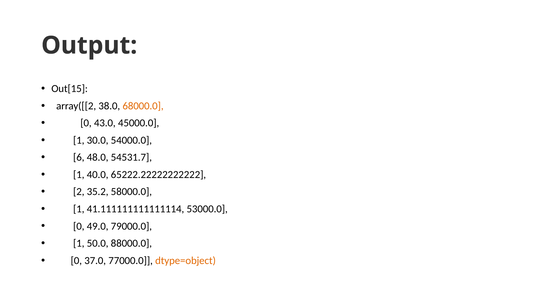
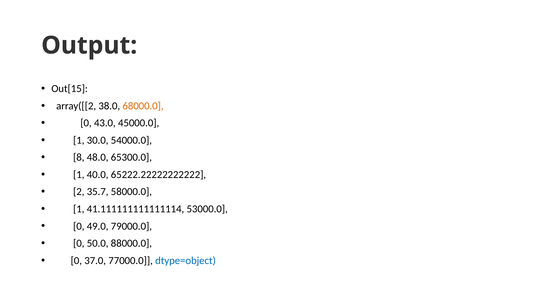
6: 6 -> 8
54531.7: 54531.7 -> 65300.0
35.2: 35.2 -> 35.7
1 at (79, 244): 1 -> 0
dtype=object colour: orange -> blue
